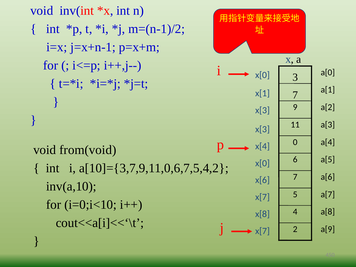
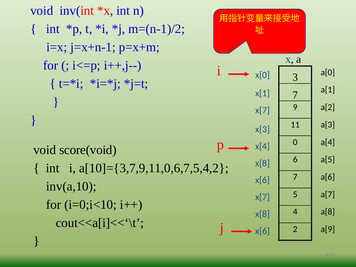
x[3 at (263, 110): x[3 -> x[7
from(void: from(void -> score(void
x[0 at (263, 163): x[0 -> x[8
x[7 at (263, 231): x[7 -> x[6
